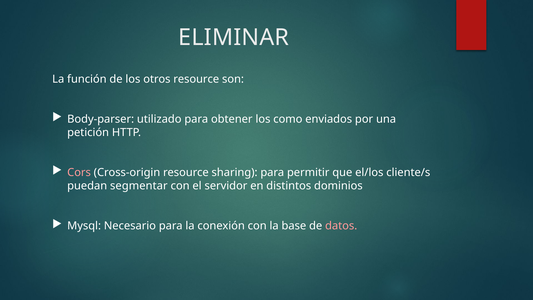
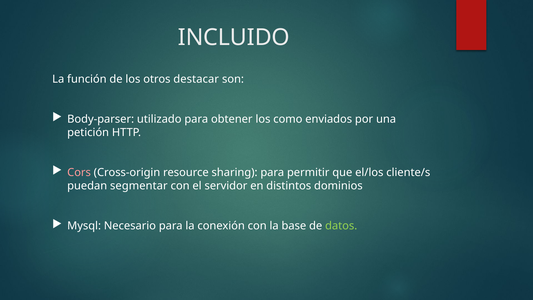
ELIMINAR: ELIMINAR -> INCLUIDO
otros resource: resource -> destacar
datos colour: pink -> light green
